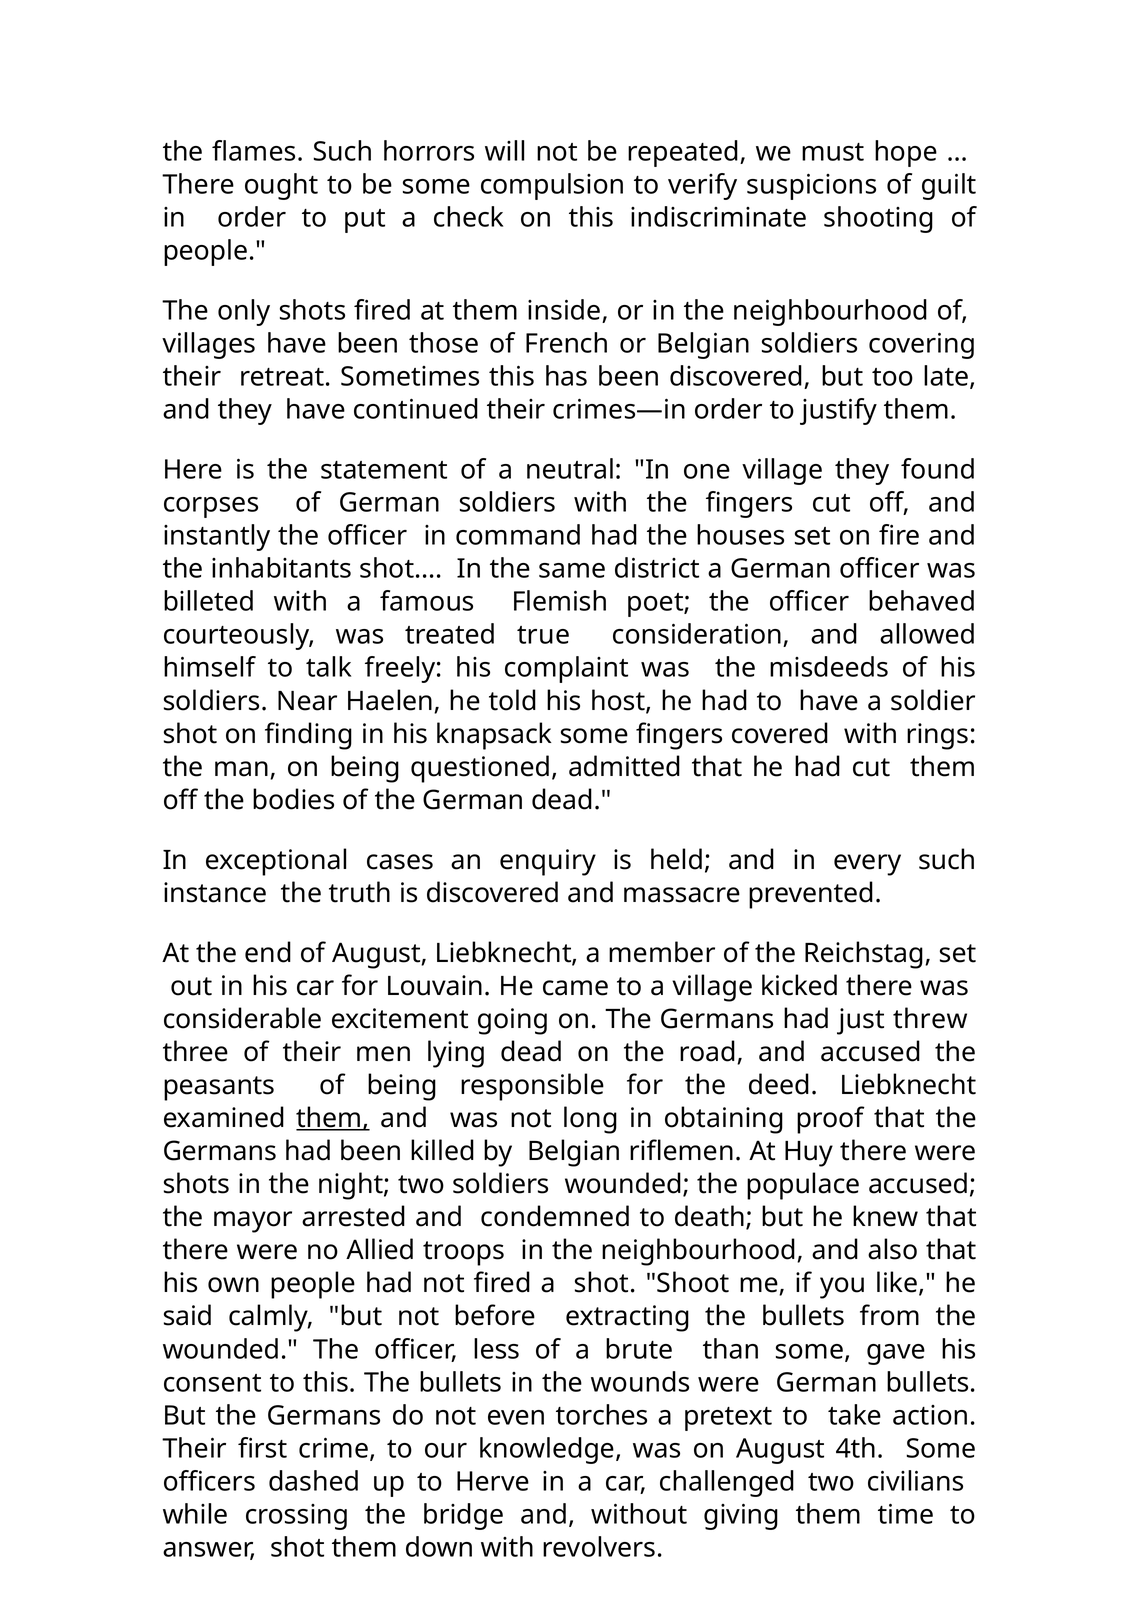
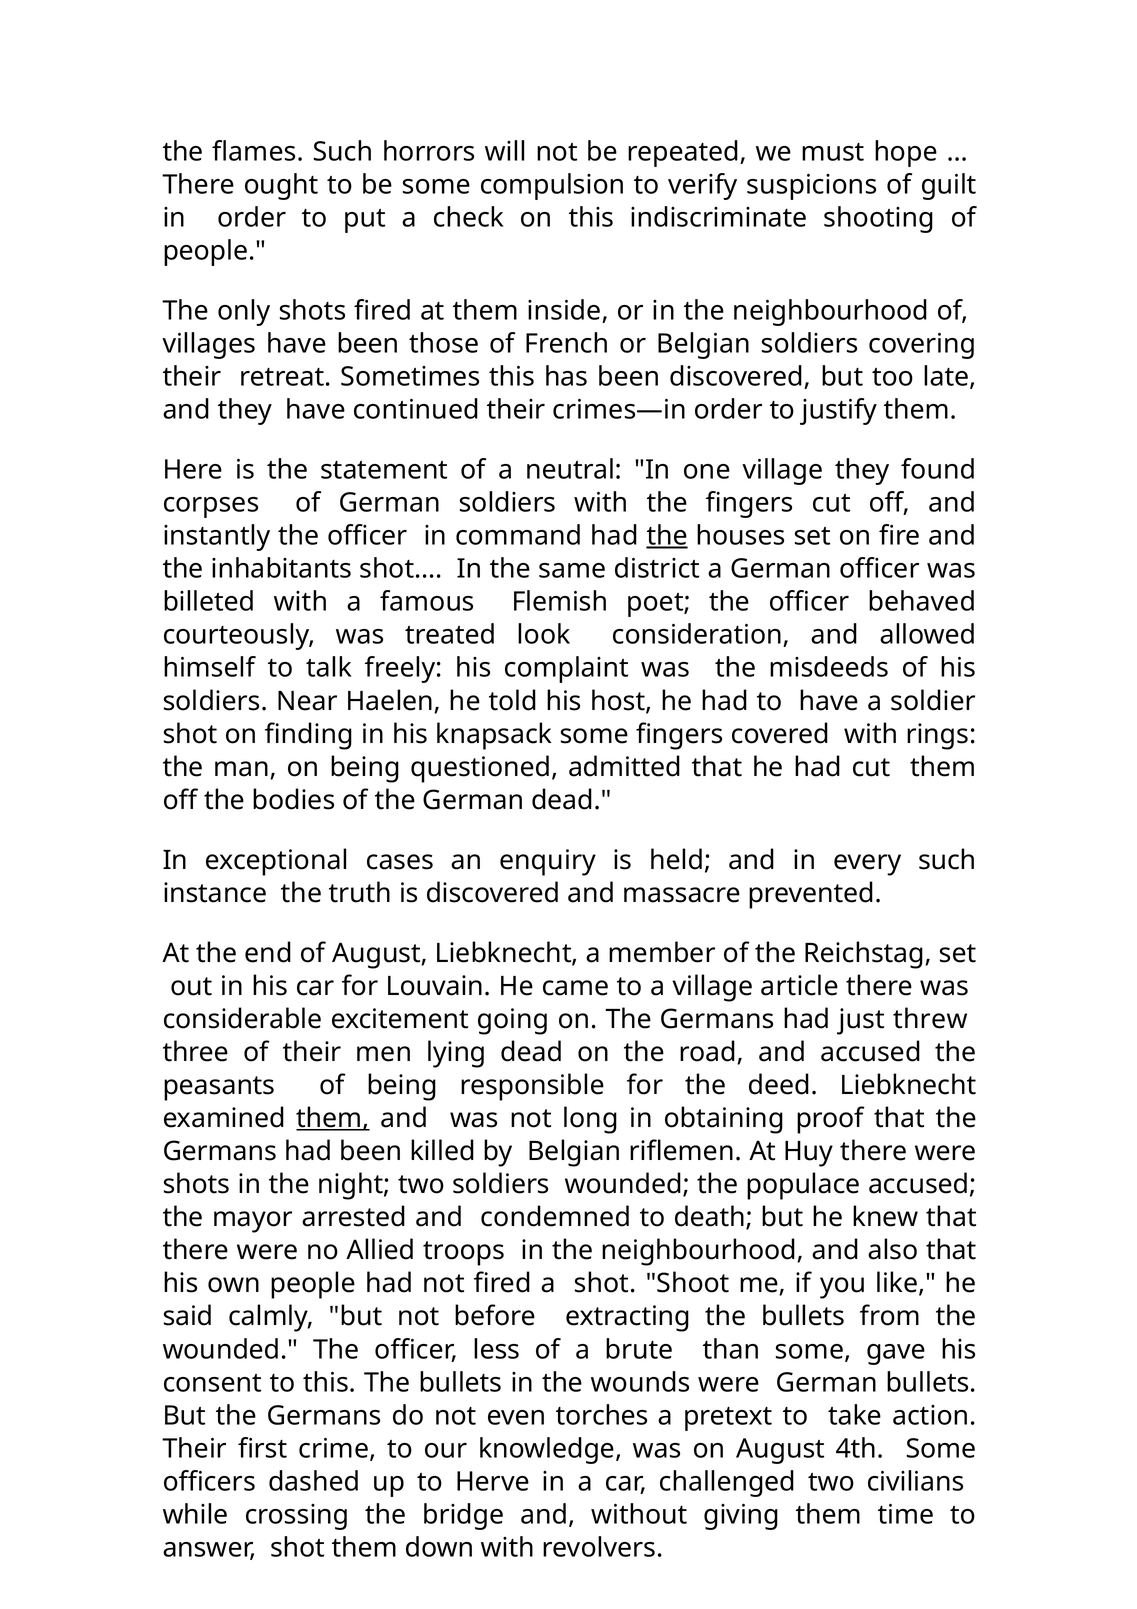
the at (667, 536) underline: none -> present
true: true -> look
kicked: kicked -> article
